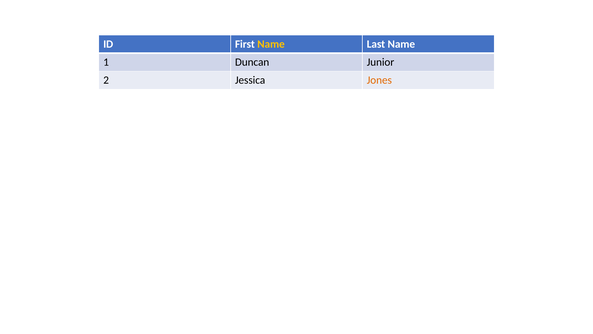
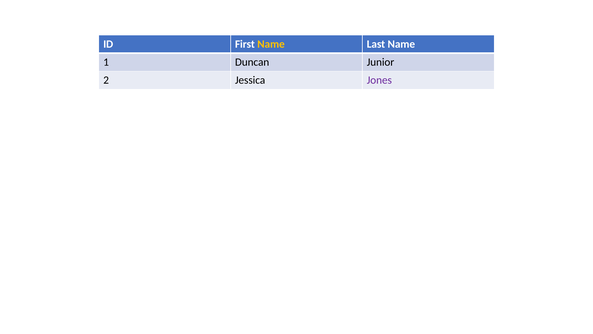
Jones colour: orange -> purple
